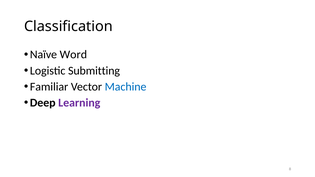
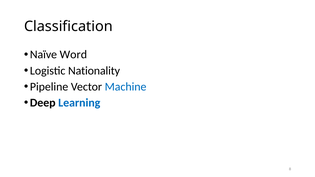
Submitting: Submitting -> Nationality
Familiar: Familiar -> Pipeline
Learning colour: purple -> blue
